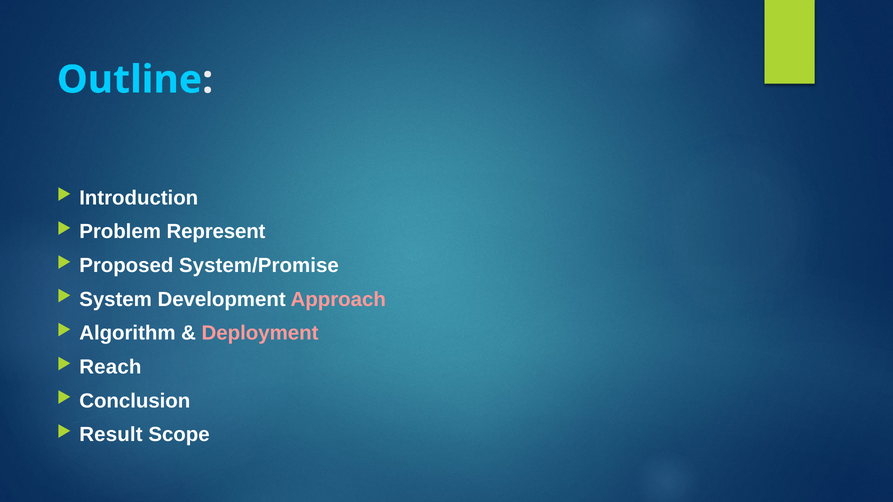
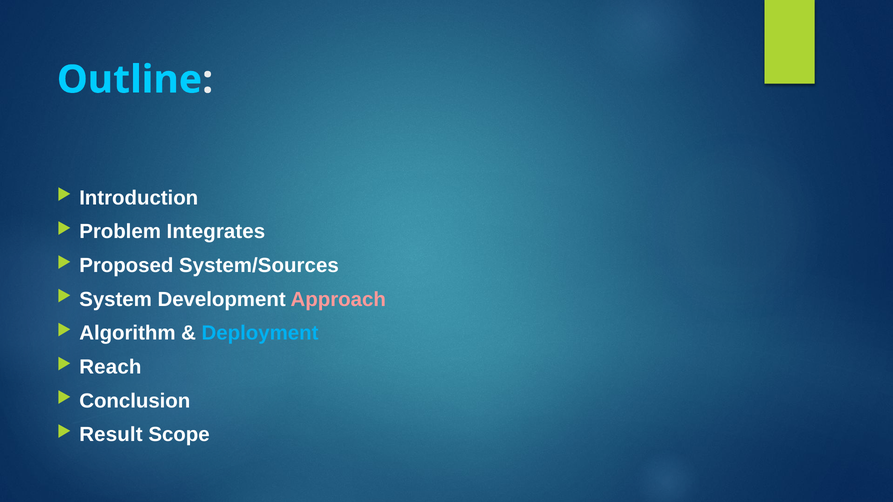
Represent: Represent -> Integrates
System/Promise: System/Promise -> System/Sources
Deployment colour: pink -> light blue
